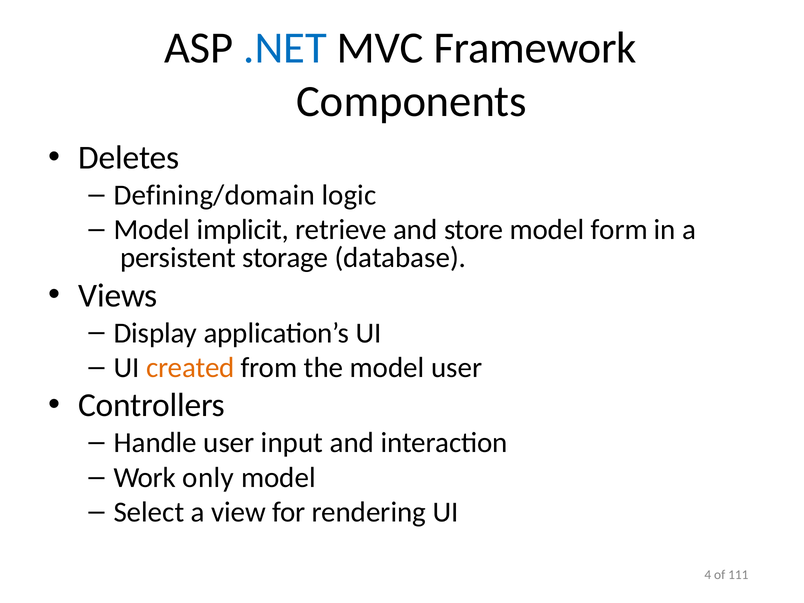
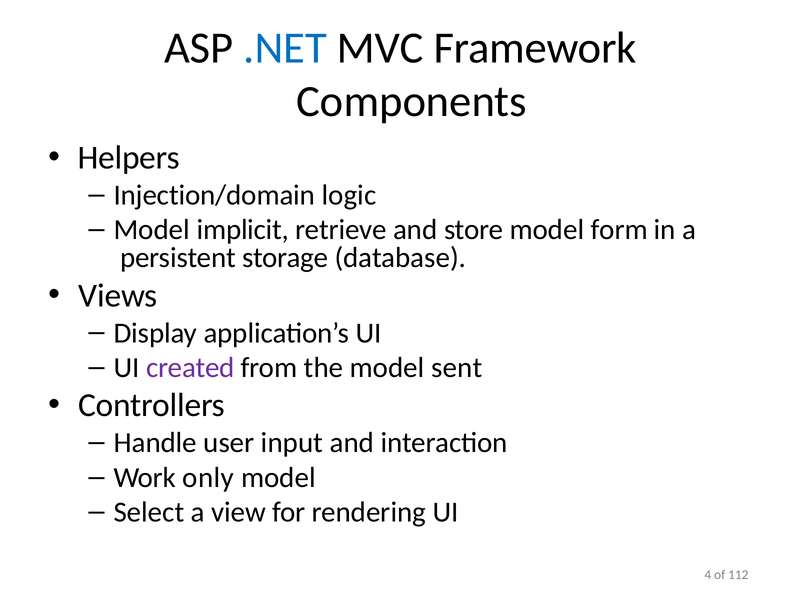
Deletes: Deletes -> Helpers
Defining/domain: Defining/domain -> Injection/domain
created colour: orange -> purple
model user: user -> sent
111: 111 -> 112
